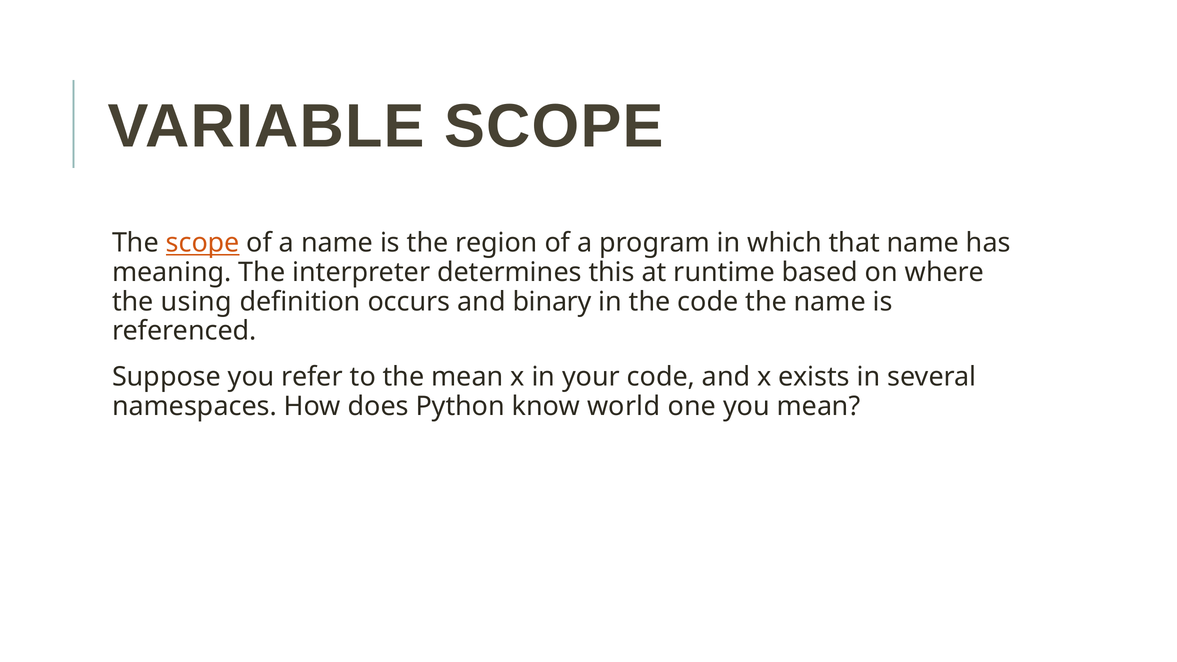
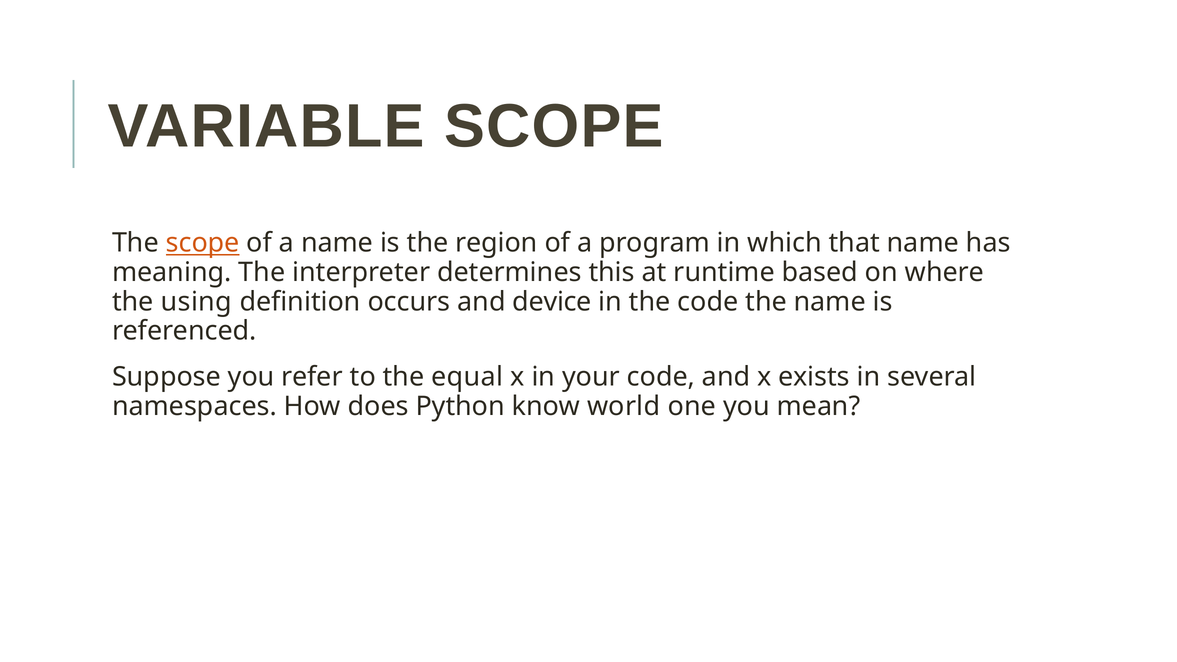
binary: binary -> device
the mean: mean -> equal
